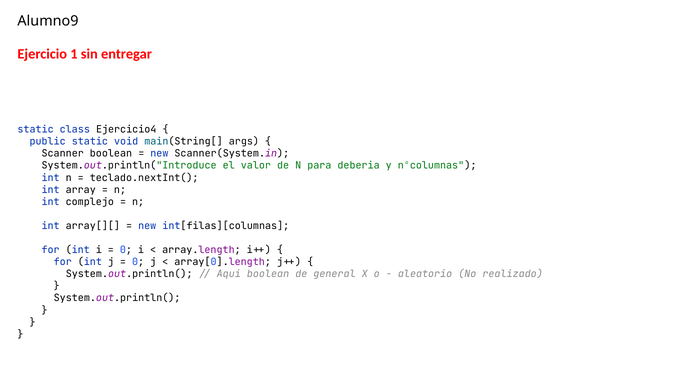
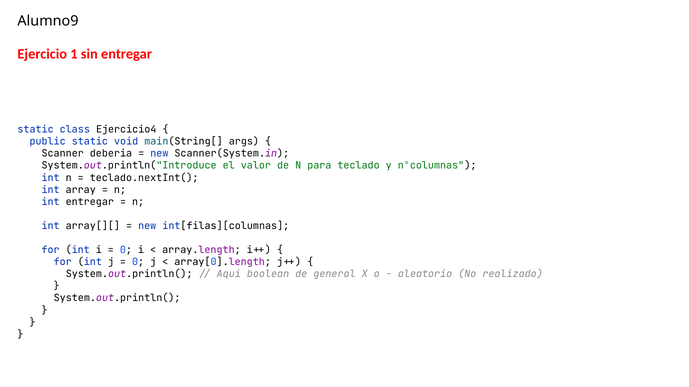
Scanner boolean: boolean -> deberia
deberia: deberia -> teclado
int complejo: complejo -> entregar
